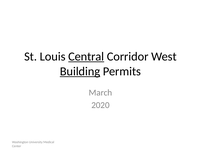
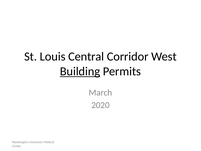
Central underline: present -> none
